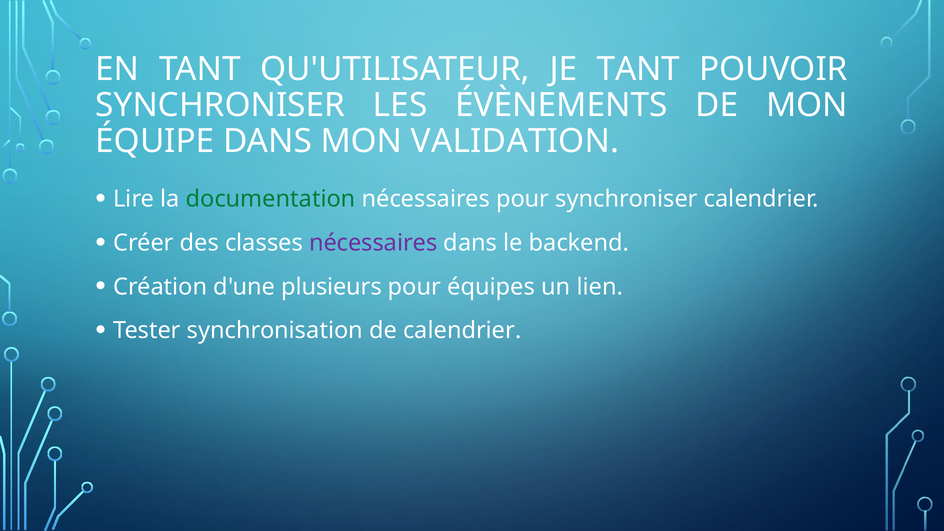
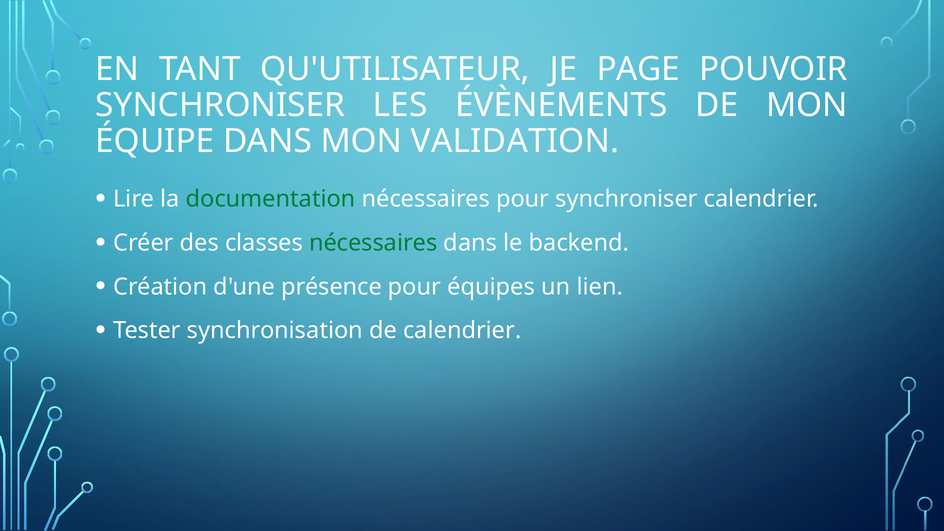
JE TANT: TANT -> PAGE
nécessaires at (373, 243) colour: purple -> green
plusieurs: plusieurs -> présence
